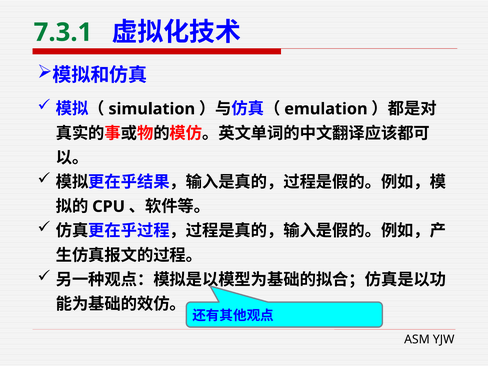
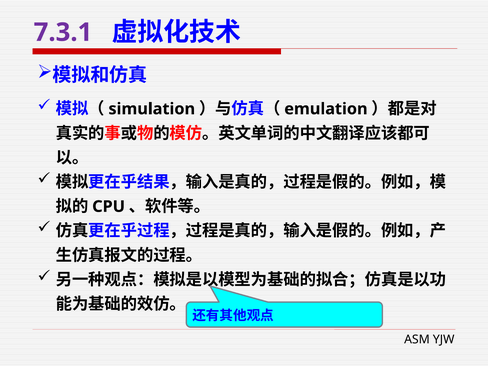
7.3.1 colour: green -> purple
